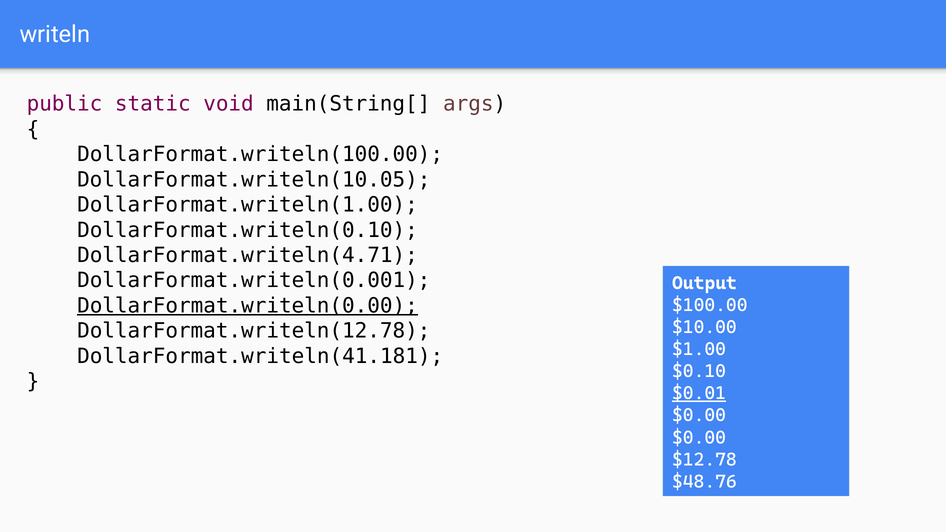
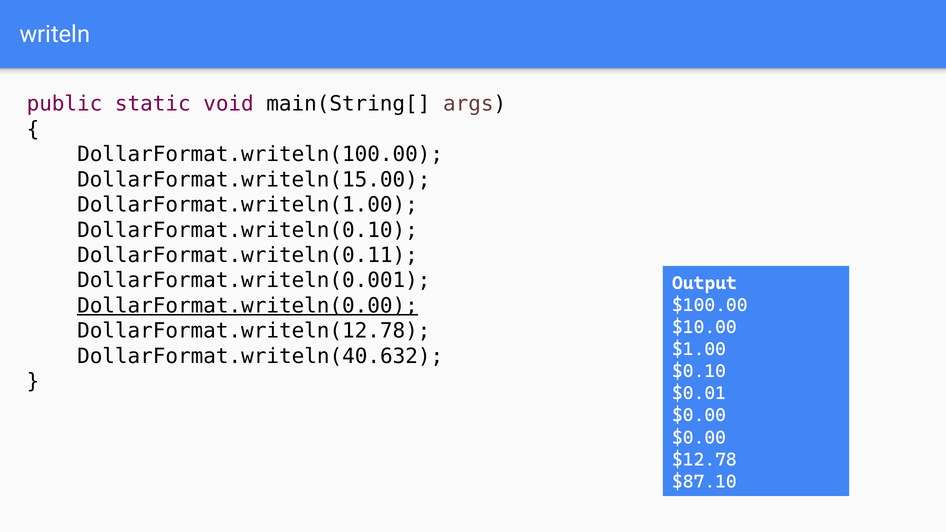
DollarFormat.writeln(10.05: DollarFormat.writeln(10.05 -> DollarFormat.writeln(15.00
DollarFormat.writeln(4.71: DollarFormat.writeln(4.71 -> DollarFormat.writeln(0.11
DollarFormat.writeln(41.181: DollarFormat.writeln(41.181 -> DollarFormat.writeln(40.632
$0.01 underline: present -> none
$48.76: $48.76 -> $87.10
